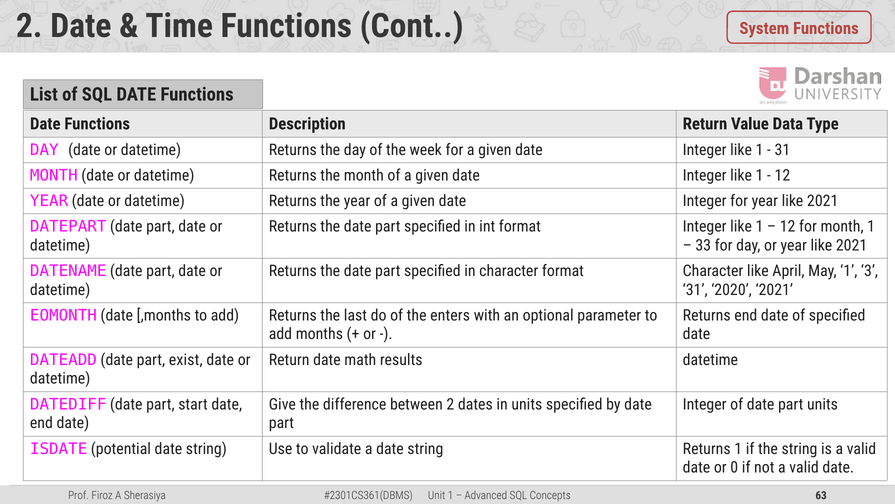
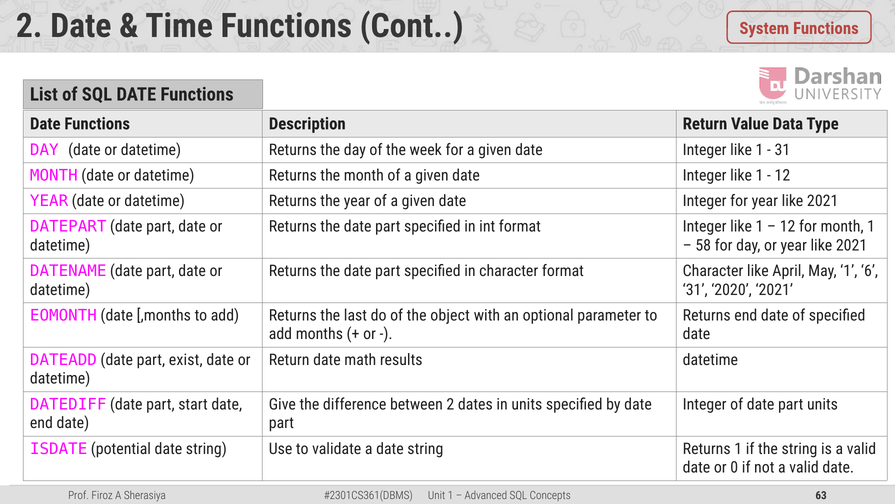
33: 33 -> 58
3: 3 -> 6
enters: enters -> object
